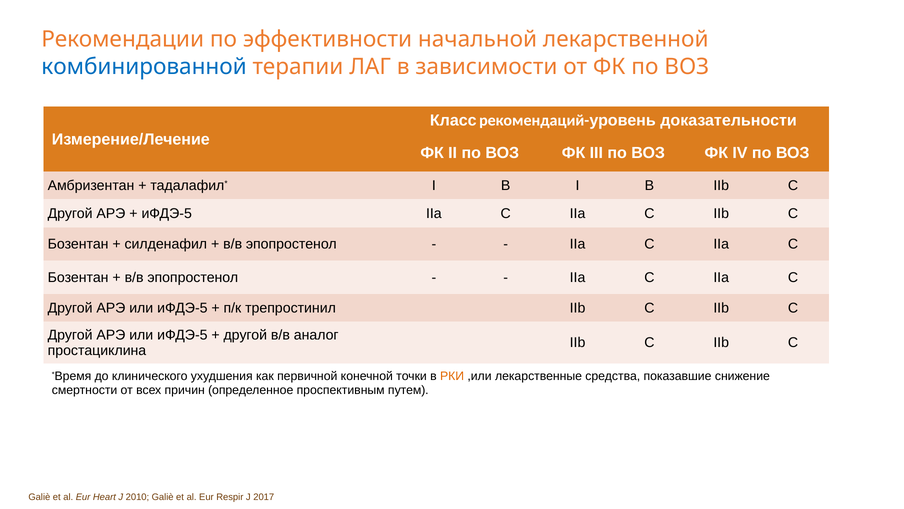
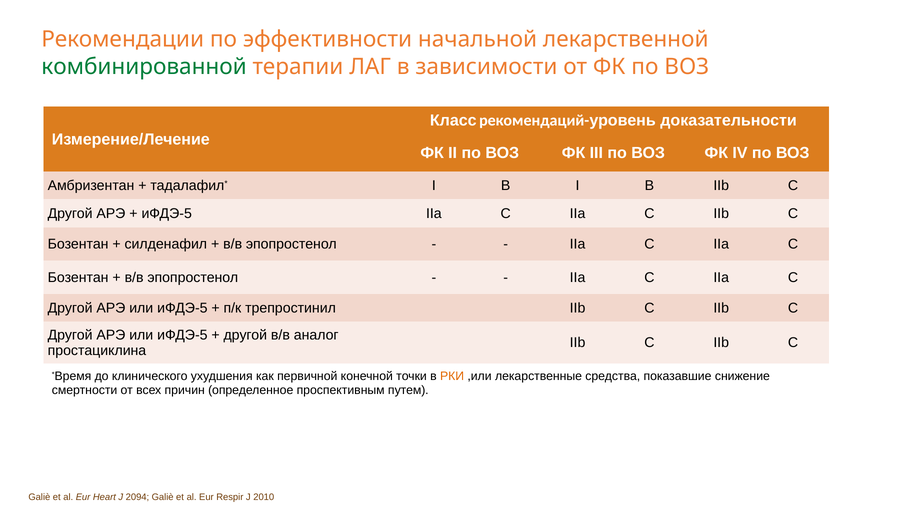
комбинированной colour: blue -> green
2010: 2010 -> 2094
2017: 2017 -> 2010
